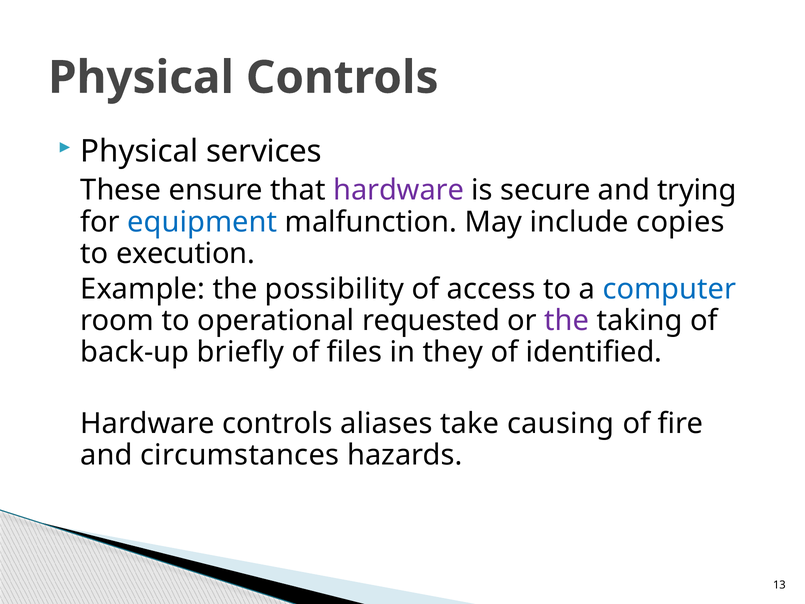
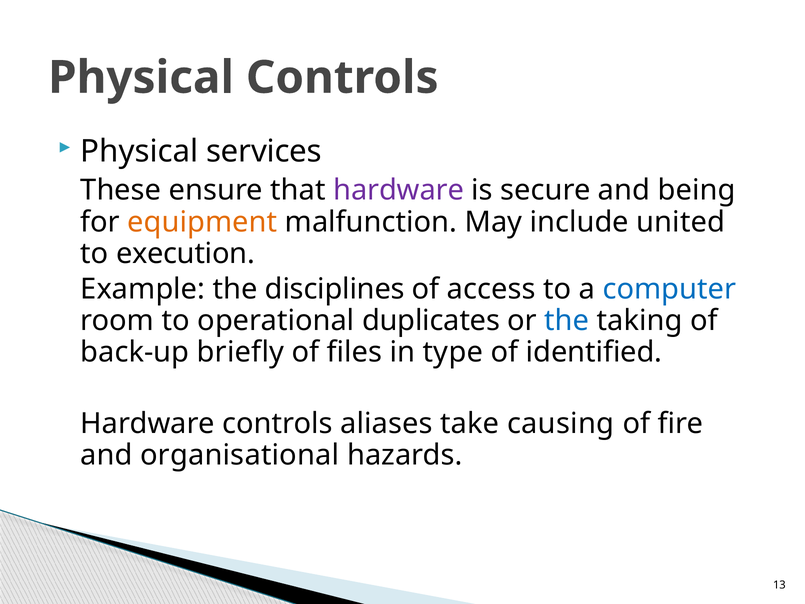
trying: trying -> being
equipment colour: blue -> orange
copies: copies -> united
possibility: possibility -> disciplines
requested: requested -> duplicates
the at (567, 321) colour: purple -> blue
they: they -> type
circumstances: circumstances -> organisational
